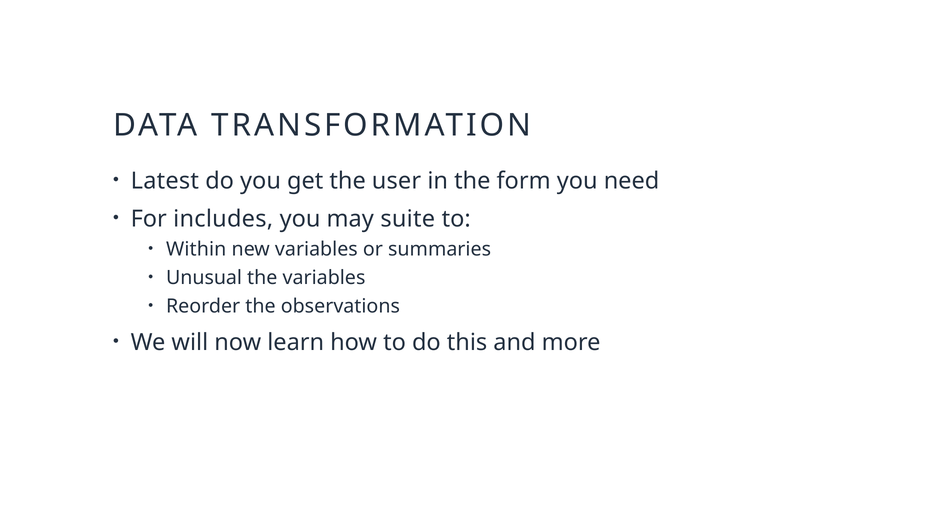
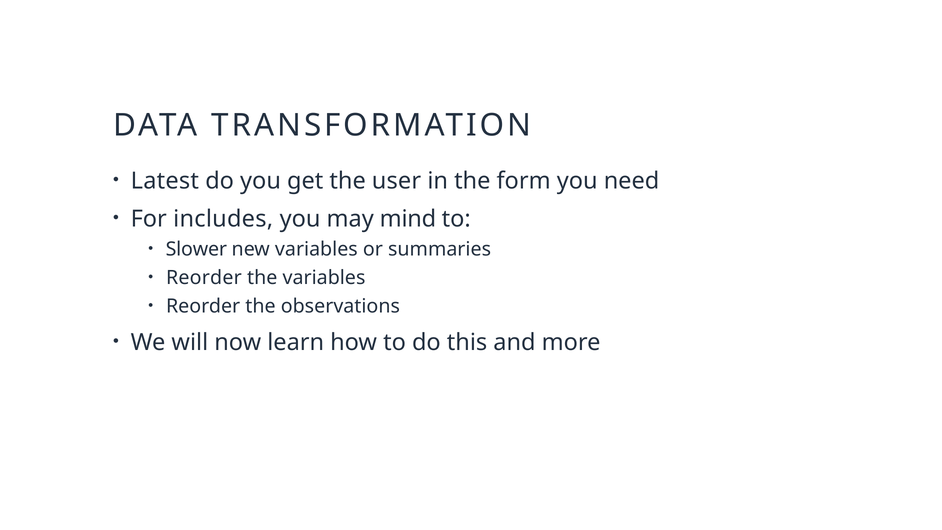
suite: suite -> mind
Within: Within -> Slower
Unusual at (204, 278): Unusual -> Reorder
